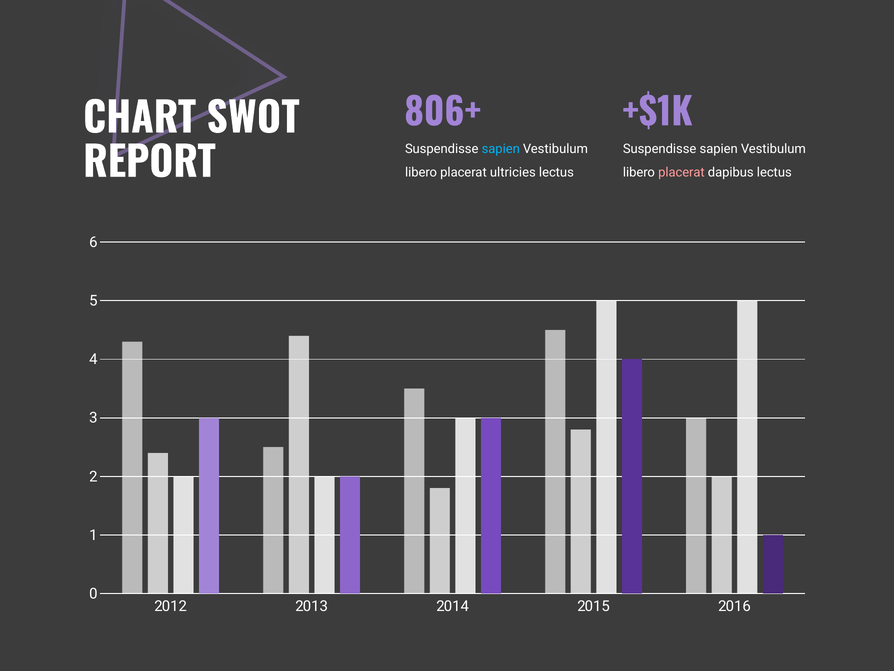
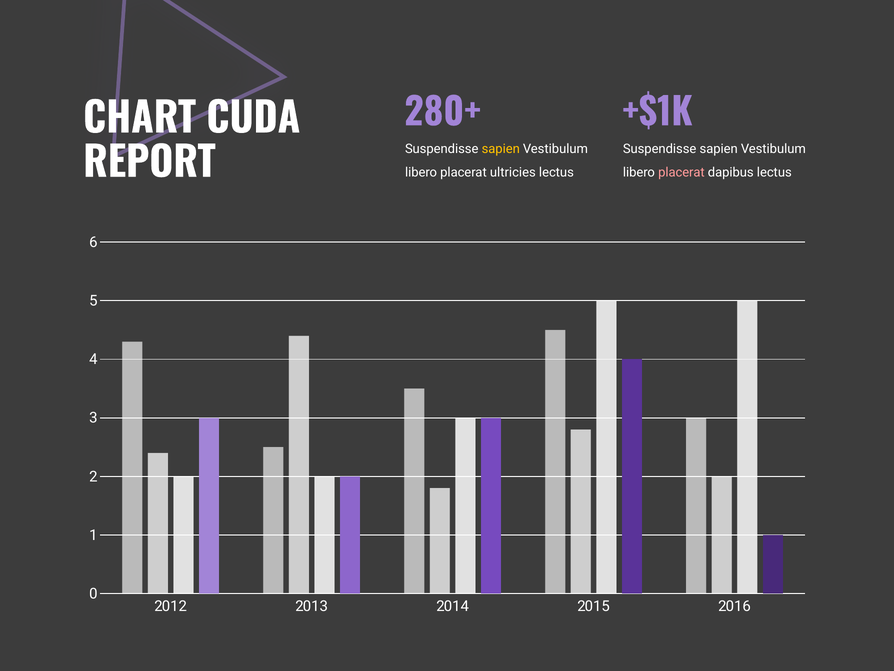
806+: 806+ -> 280+
SWOT: SWOT -> CUDA
sapien at (501, 149) colour: light blue -> yellow
